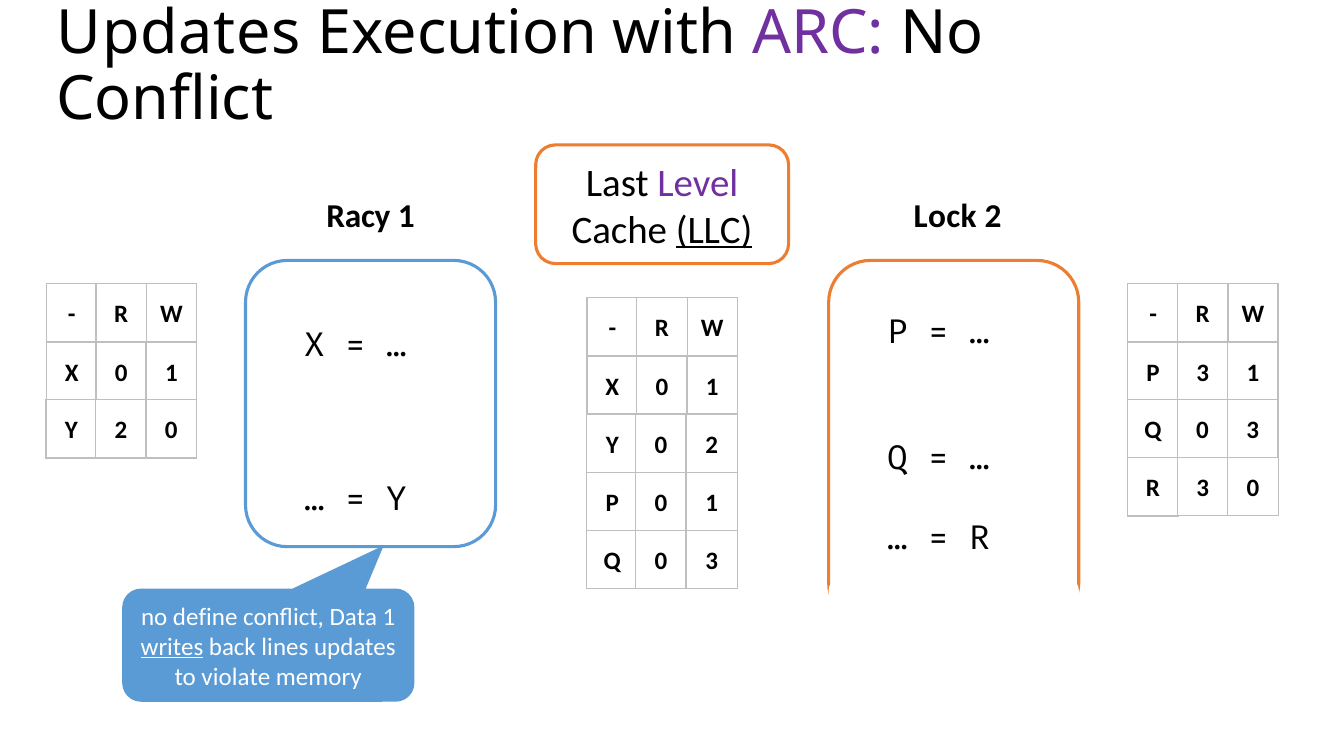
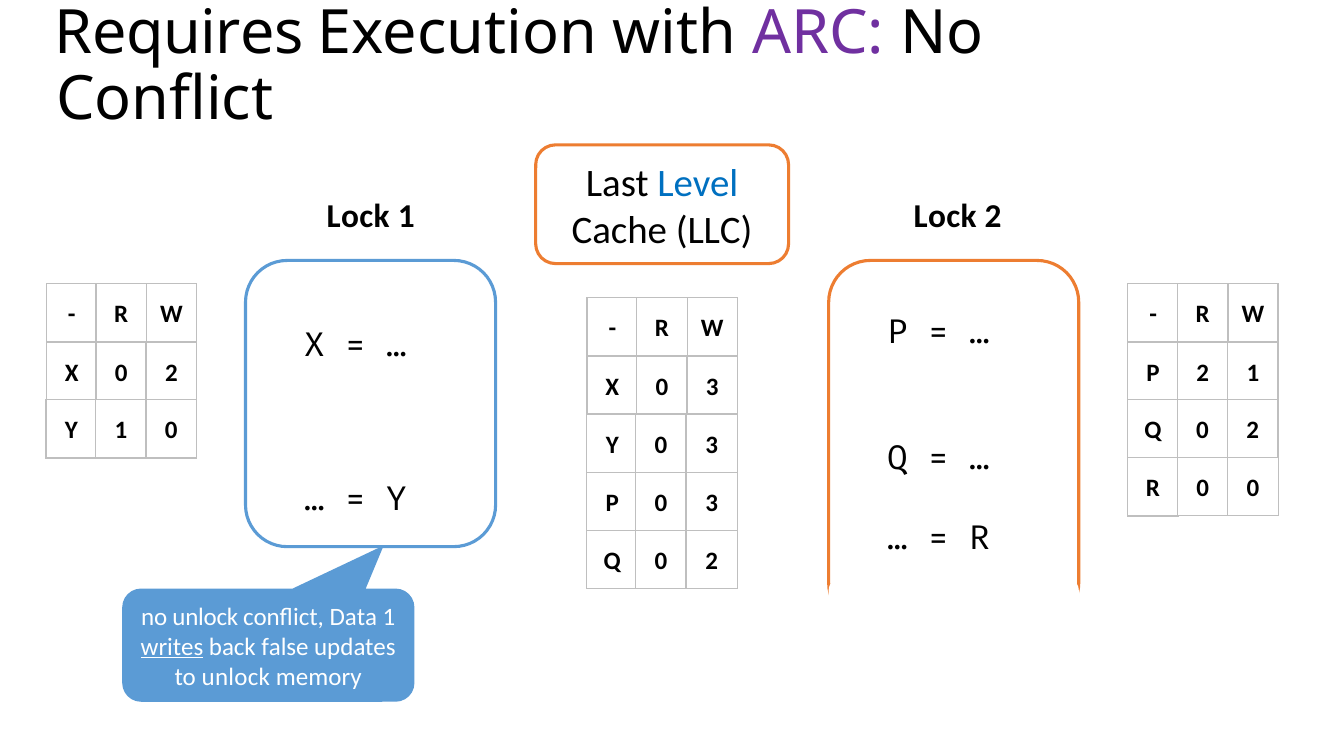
Updates at (179, 33): Updates -> Requires
Level colour: purple -> blue
Racy at (358, 217): Racy -> Lock
LLC underline: present -> none
1 at (171, 373): 1 -> 2
P 3: 3 -> 2
1 at (712, 388): 1 -> 3
Y 2: 2 -> 1
3 at (1253, 431): 3 -> 2
Y 0 2: 2 -> 3
R 3: 3 -> 0
P 0 1: 1 -> 3
3 at (712, 562): 3 -> 2
no define: define -> unlock
lines: lines -> false
to violate: violate -> unlock
